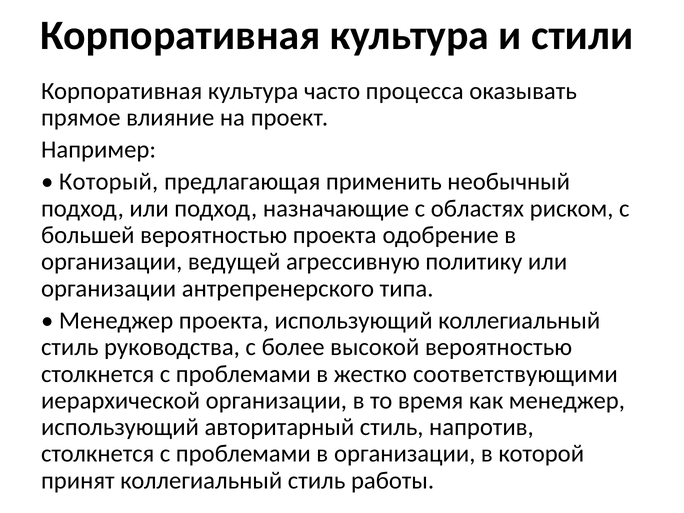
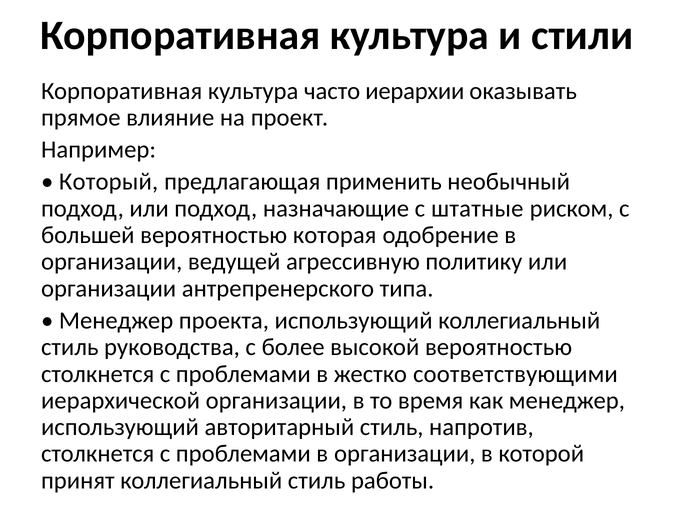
процесса: процесса -> иерархии
областях: областях -> штатные
вероятностью проекта: проекта -> которая
